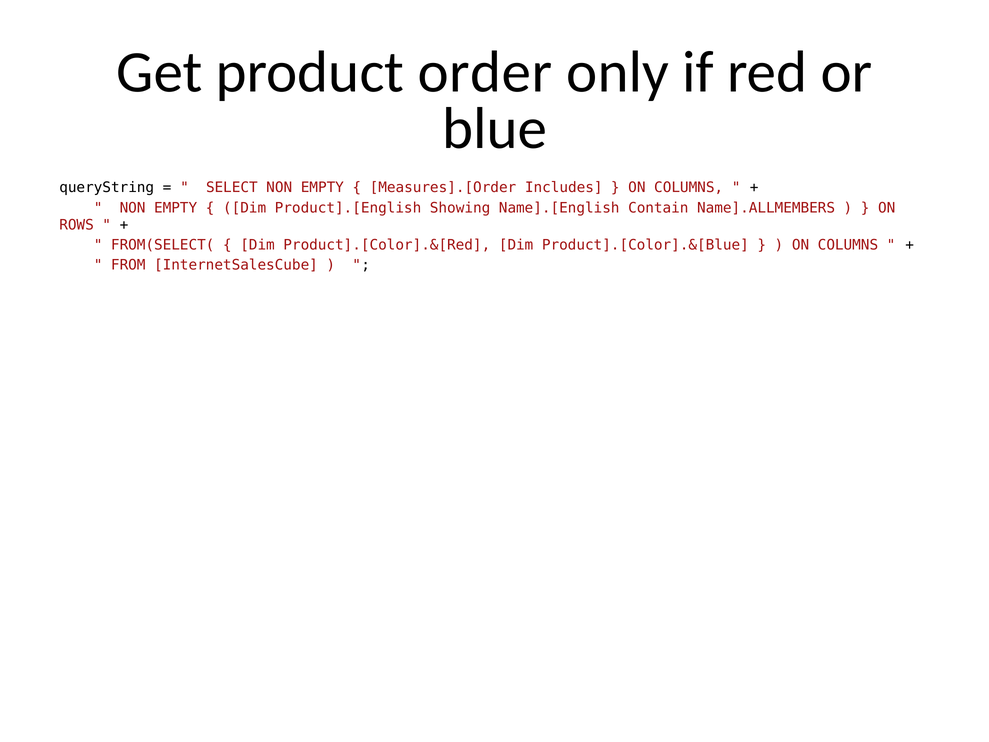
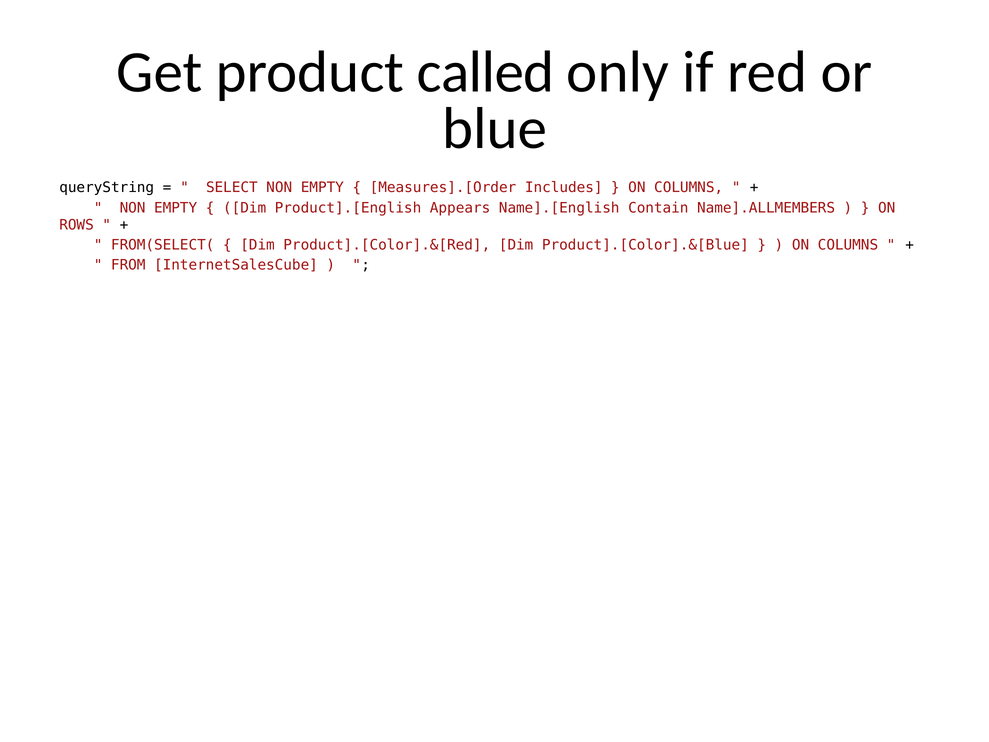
order: order -> called
Showing: Showing -> Appears
